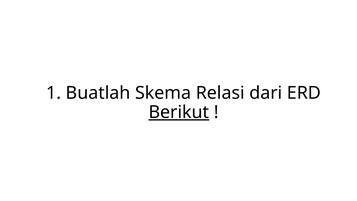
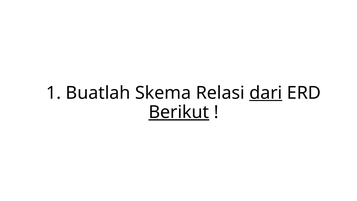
dari underline: none -> present
